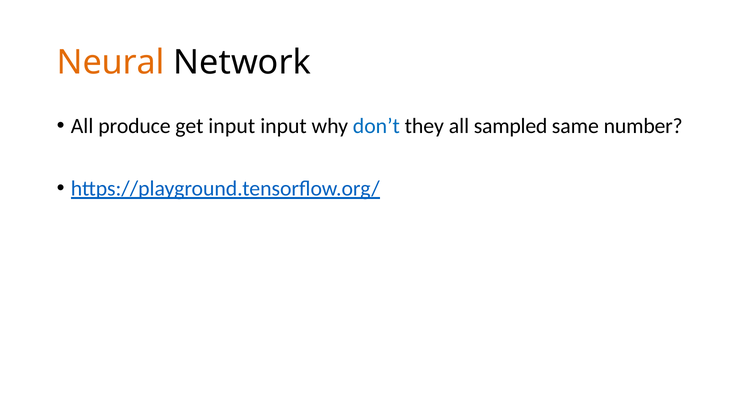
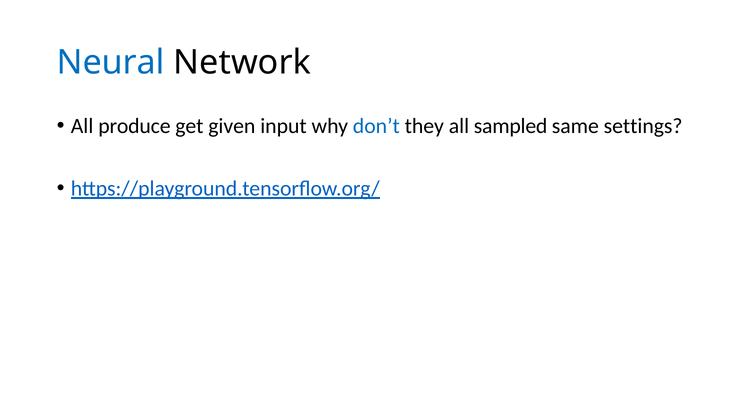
Neural colour: orange -> blue
get input: input -> given
number: number -> settings
